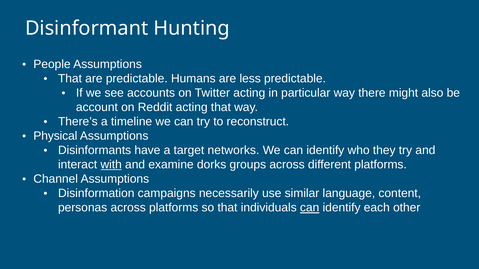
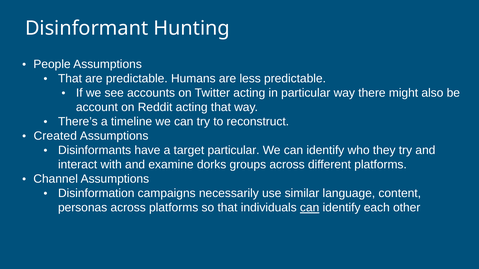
Physical: Physical -> Created
target networks: networks -> particular
with underline: present -> none
